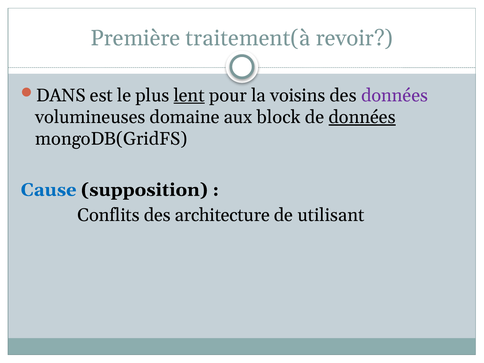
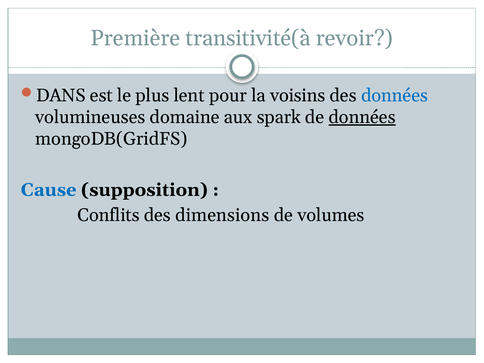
traitement(à: traitement(à -> transitivité(à
lent underline: present -> none
données at (395, 95) colour: purple -> blue
block: block -> spark
architecture: architecture -> dimensions
utilisant: utilisant -> volumes
